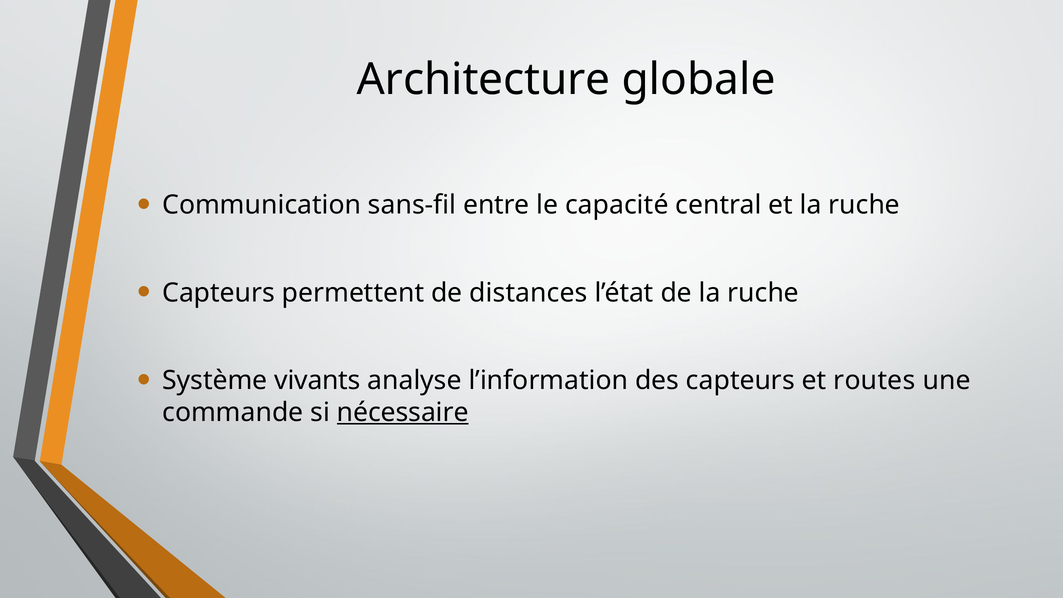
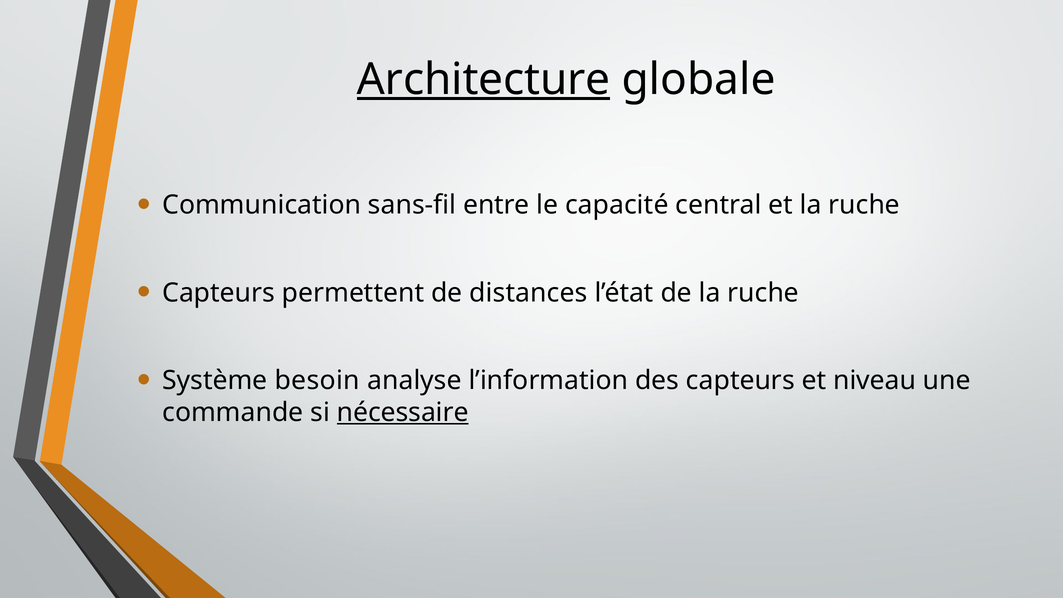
Architecture underline: none -> present
vivants: vivants -> besoin
routes: routes -> niveau
